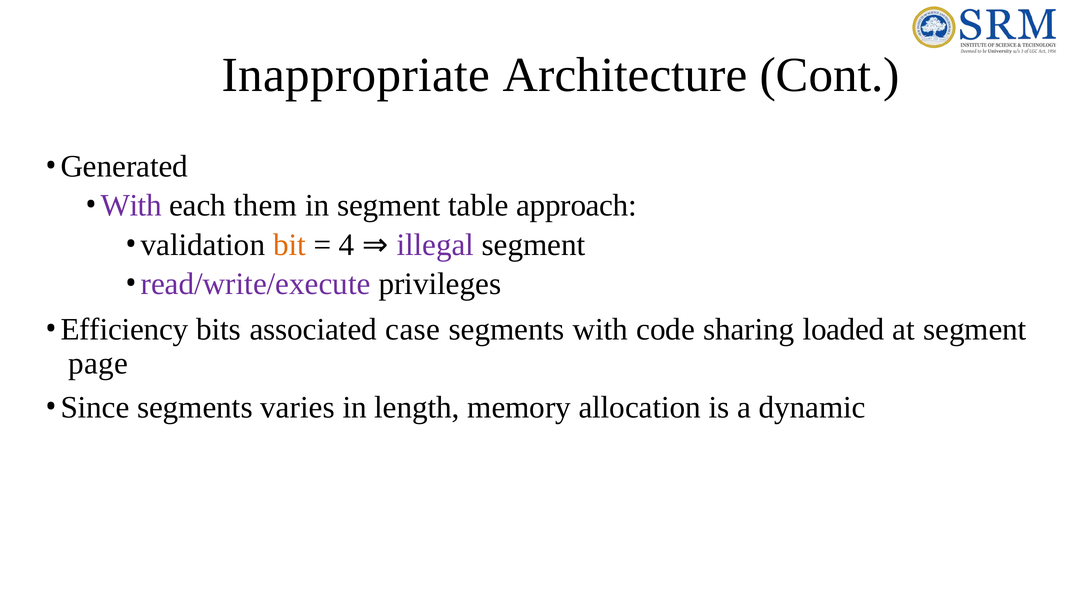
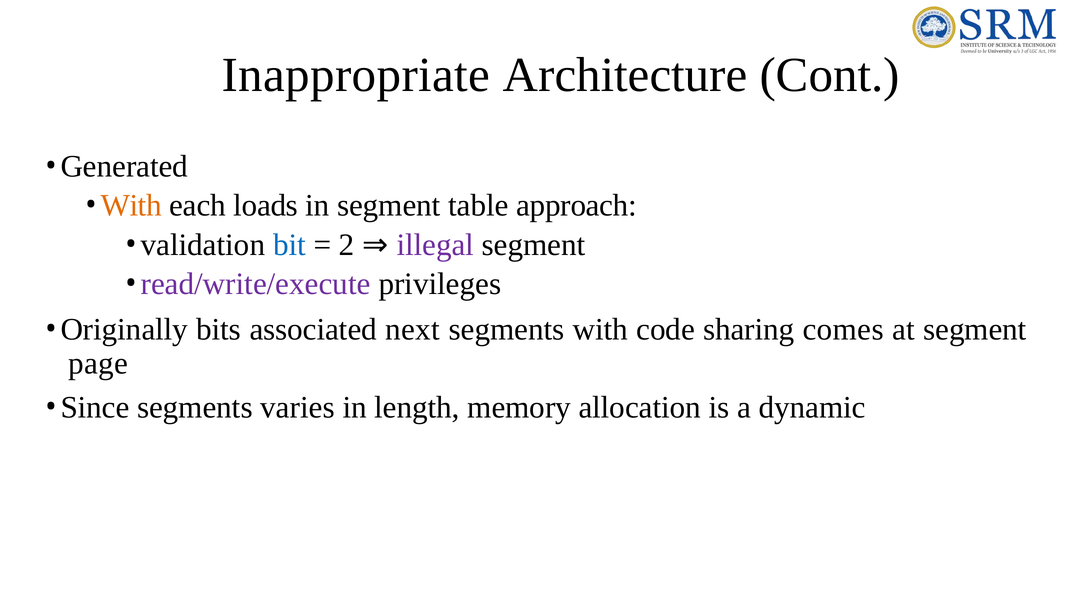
With at (131, 205) colour: purple -> orange
them: them -> loads
bit colour: orange -> blue
4: 4 -> 2
Efficiency: Efficiency -> Originally
case: case -> next
loaded: loaded -> comes
